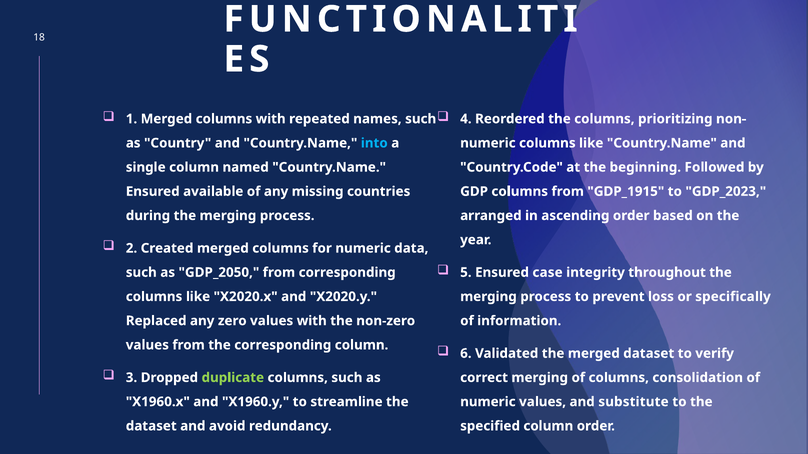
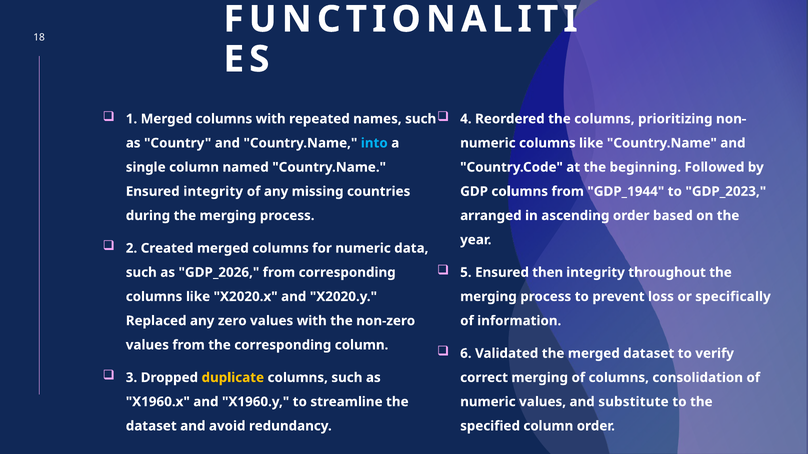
Ensured available: available -> integrity
GDP_1915: GDP_1915 -> GDP_1944
case: case -> then
GDP_2050: GDP_2050 -> GDP_2026
duplicate colour: light green -> yellow
